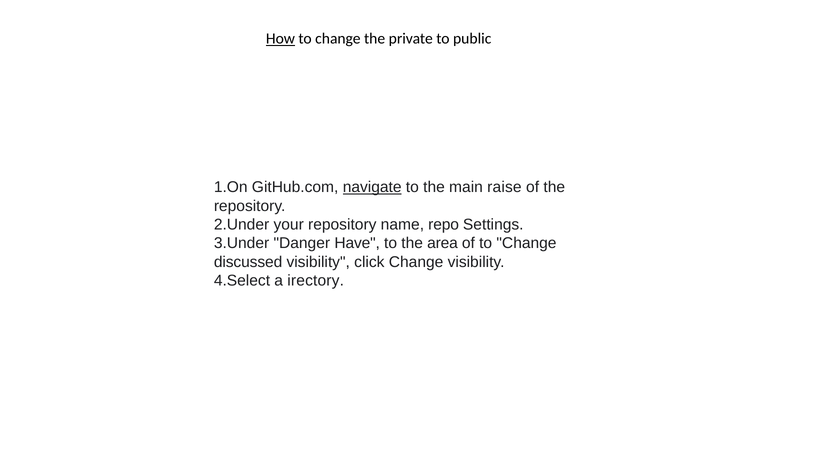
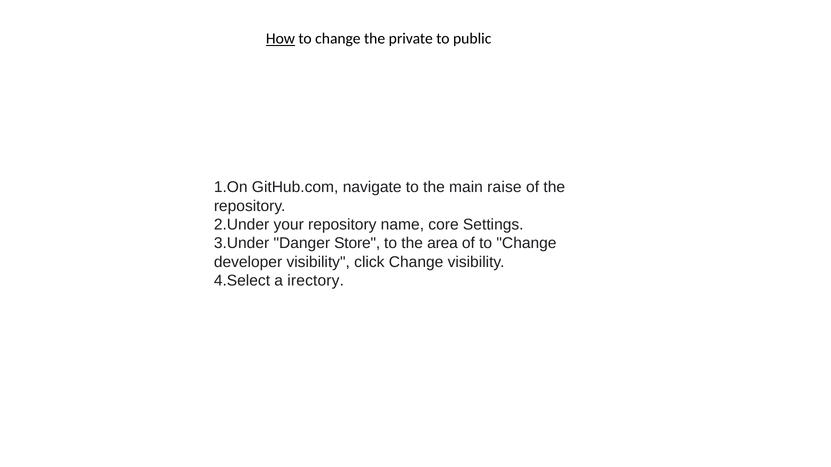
navigate underline: present -> none
repo: repo -> core
Have: Have -> Store
discussed: discussed -> developer
